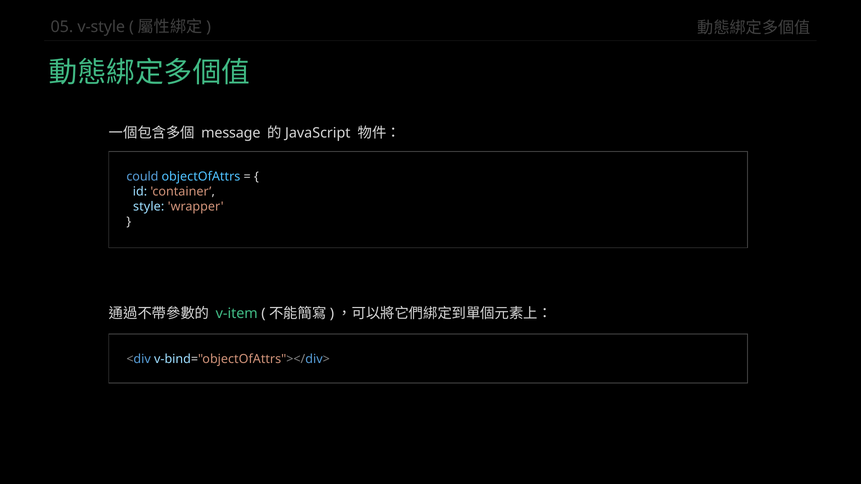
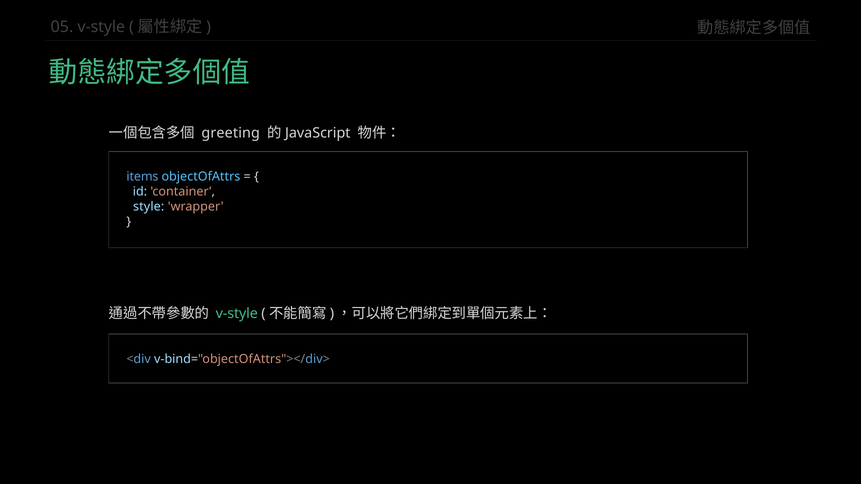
message: message -> greeting
could: could -> items
v-item at (237, 314): v-item -> v-style
